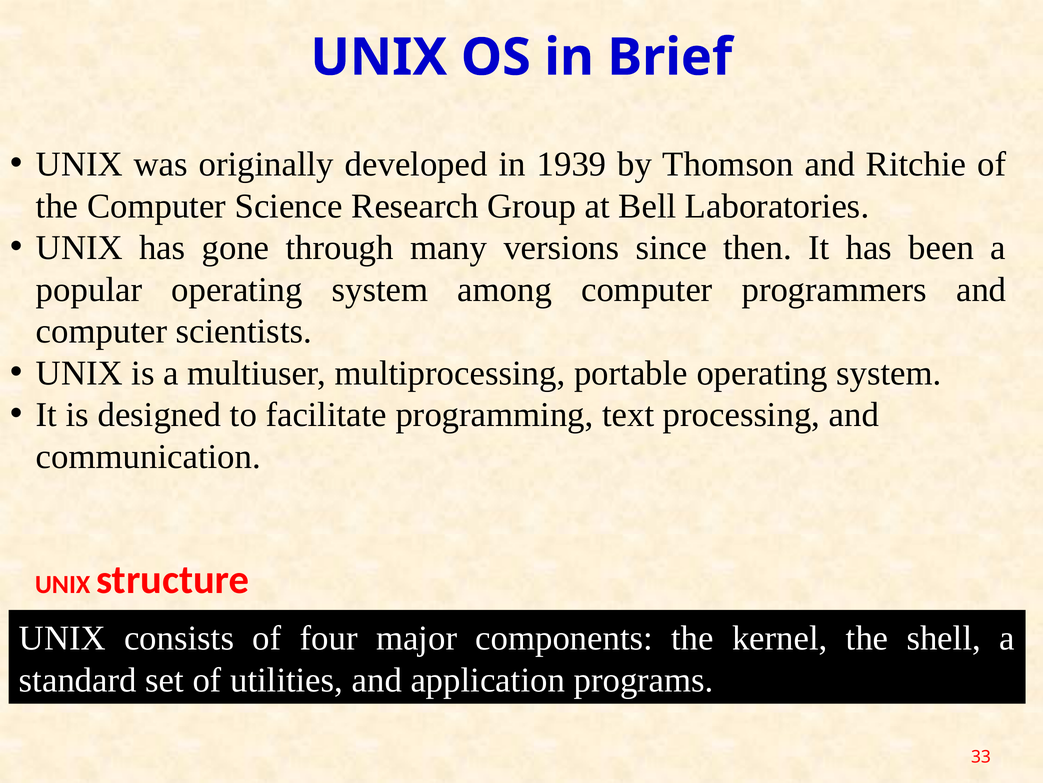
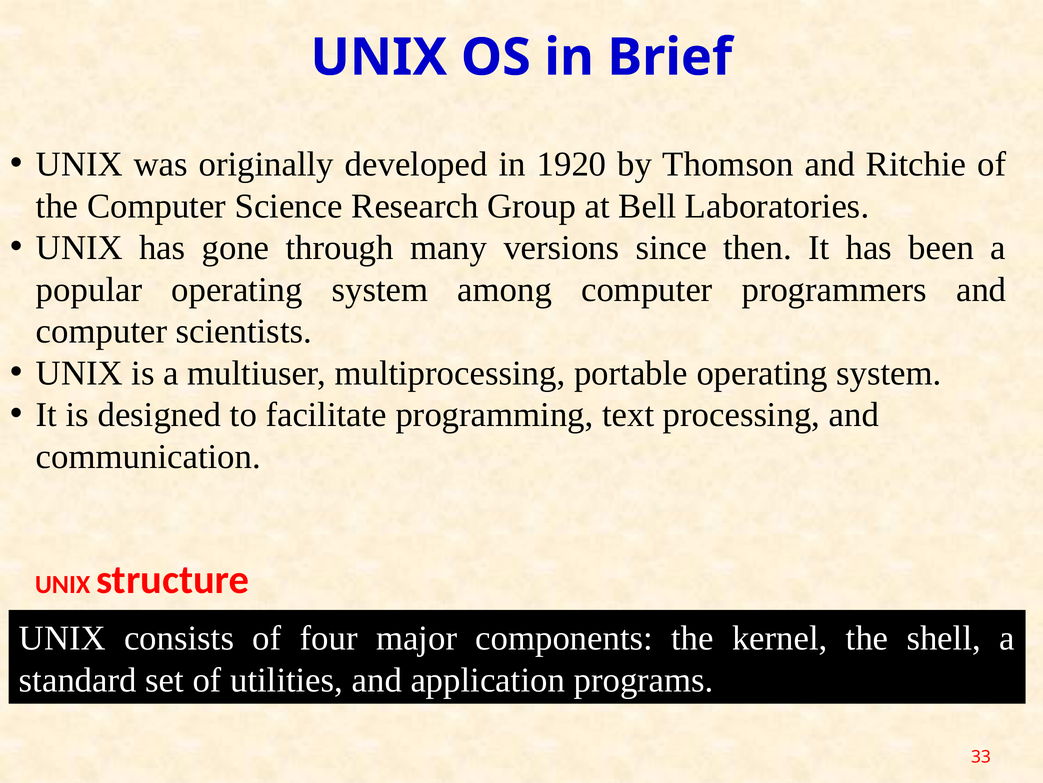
1939: 1939 -> 1920
